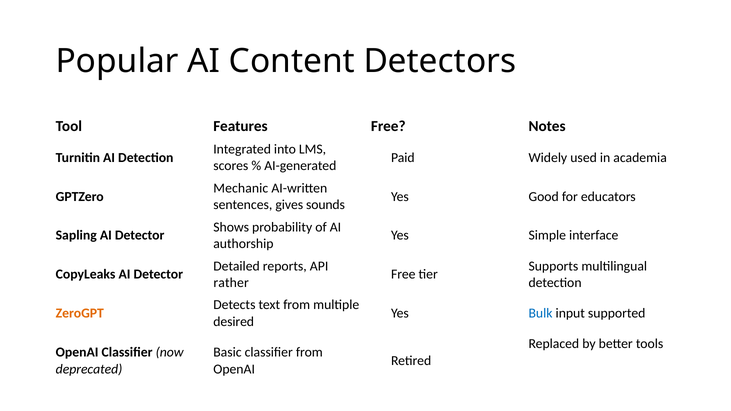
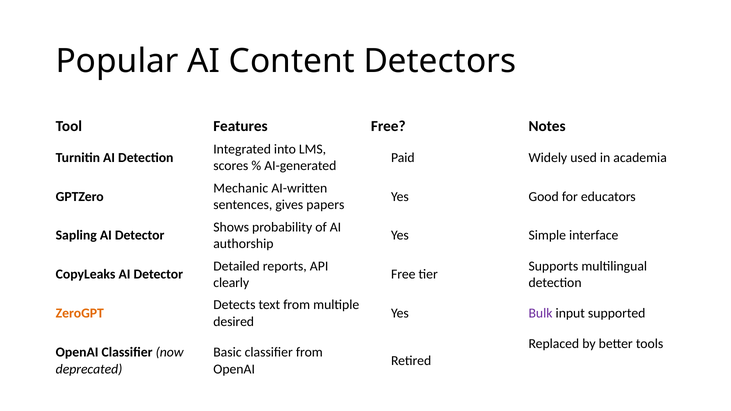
sounds: sounds -> papers
rather: rather -> clearly
Bulk colour: blue -> purple
